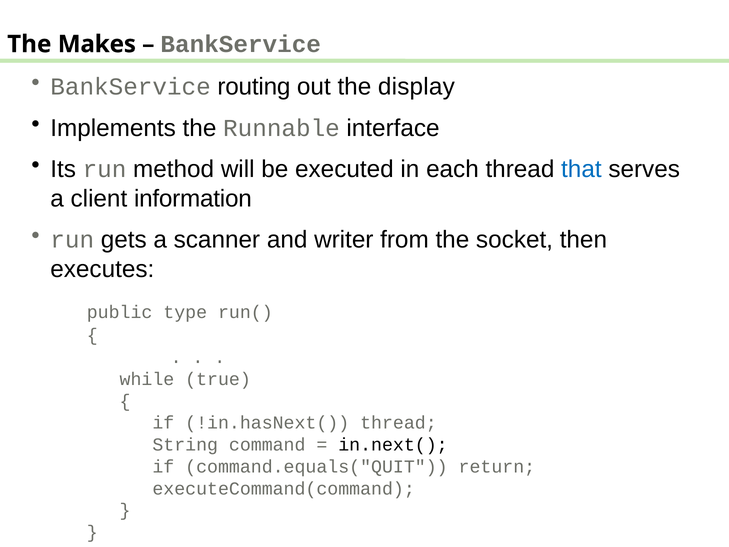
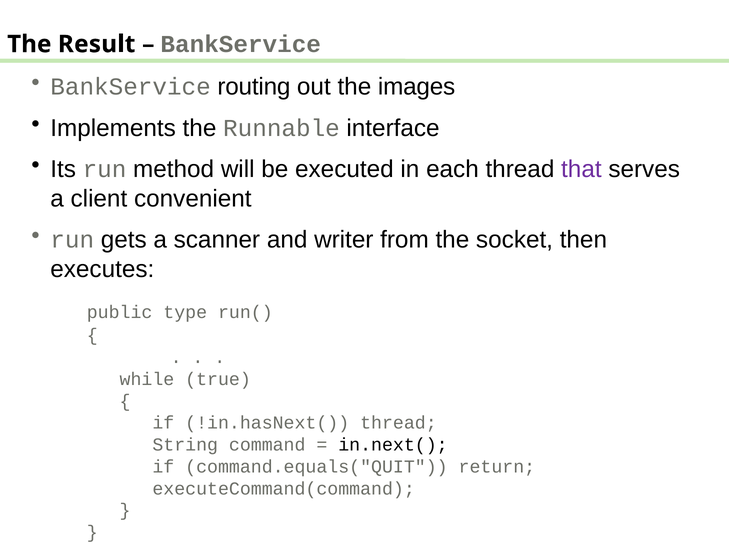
Makes: Makes -> Result
display: display -> images
that colour: blue -> purple
information: information -> convenient
